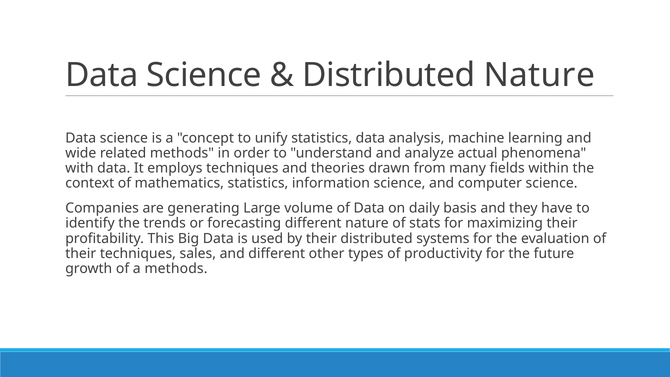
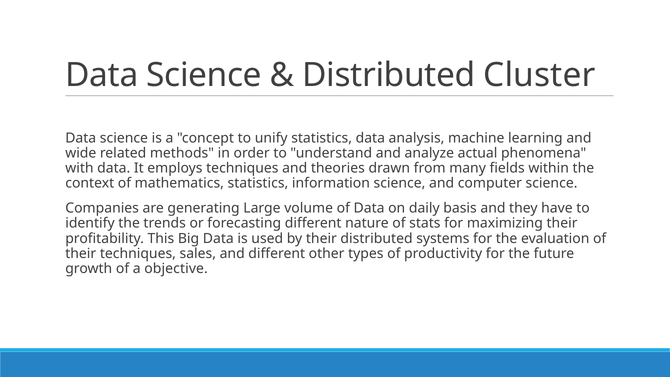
Distributed Nature: Nature -> Cluster
a methods: methods -> objective
